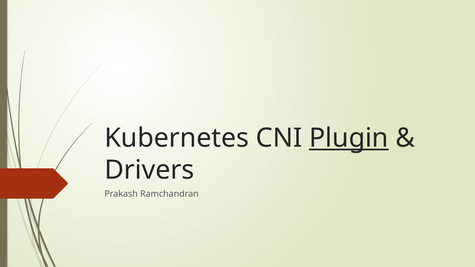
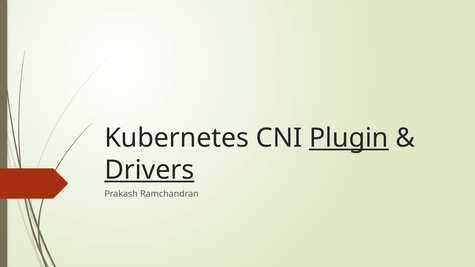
Drivers underline: none -> present
